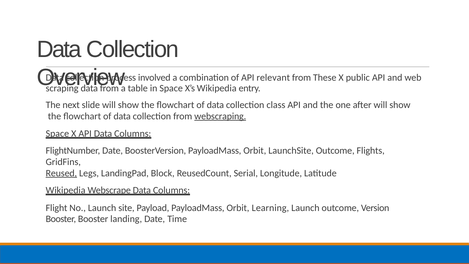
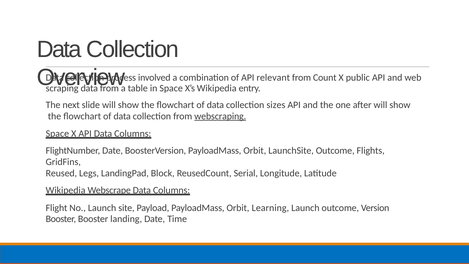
These: These -> Count
class: class -> sizes
Reused underline: present -> none
